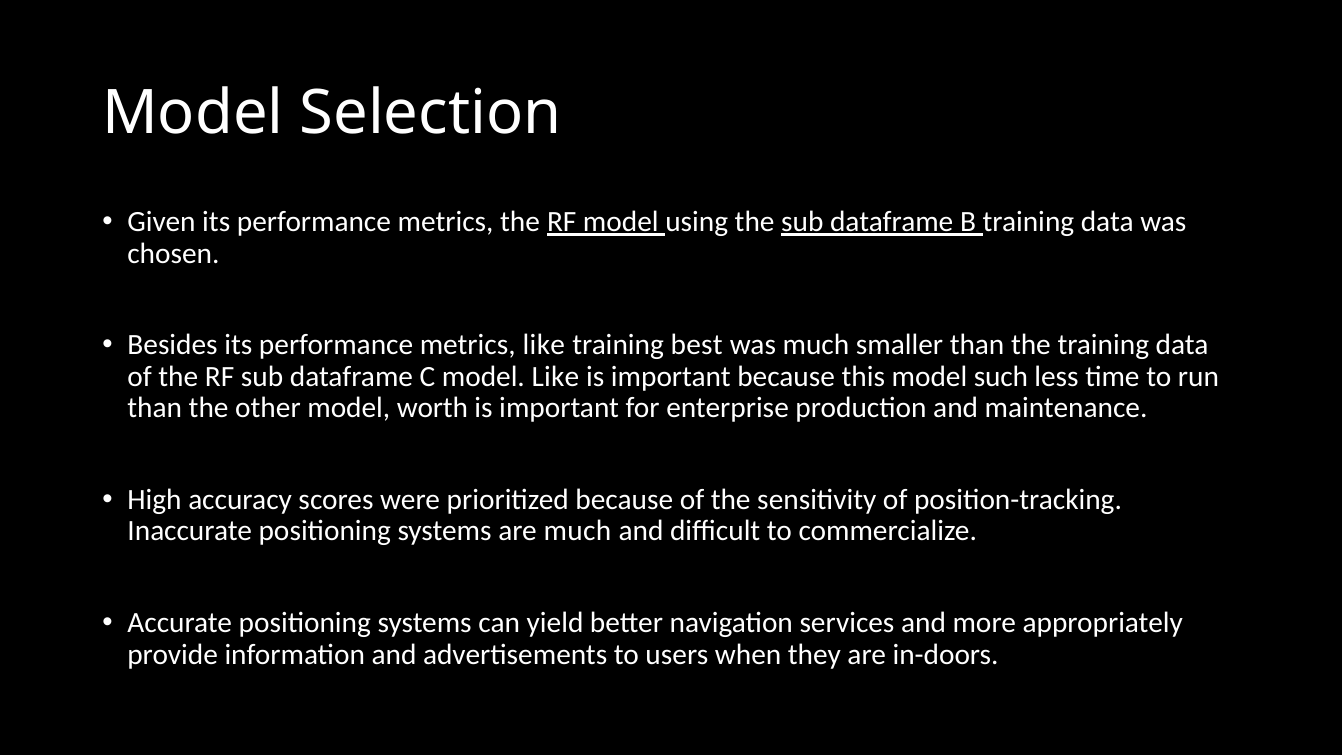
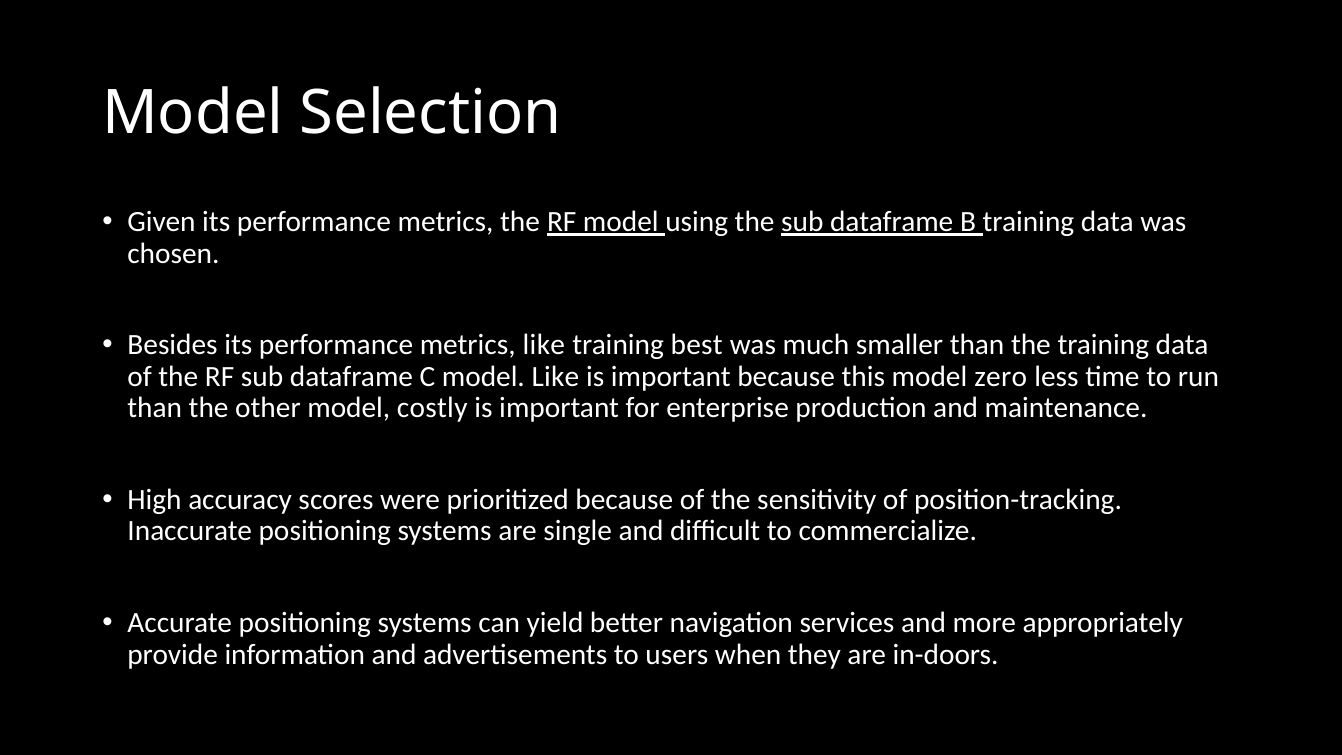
such: such -> zero
worth: worth -> costly
are much: much -> single
